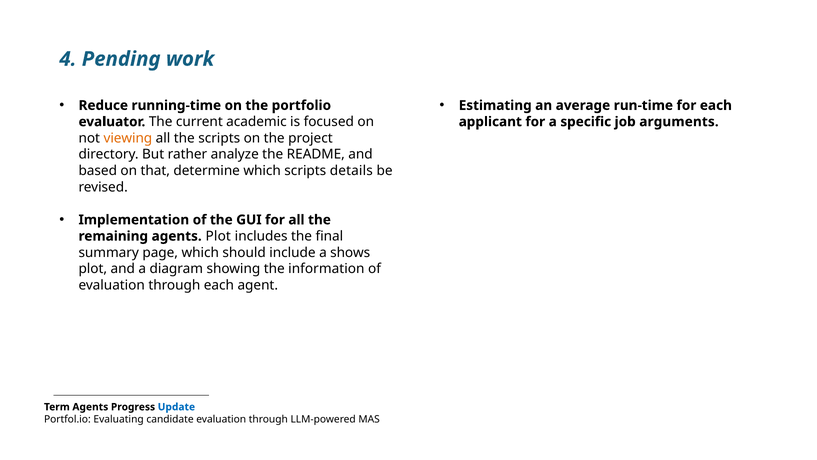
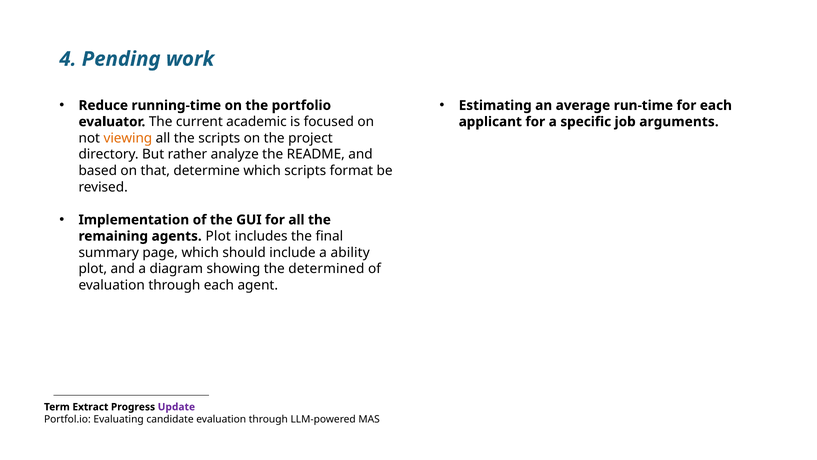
details: details -> format
shows: shows -> ability
information: information -> determined
Term Agents: Agents -> Extract
Update colour: blue -> purple
